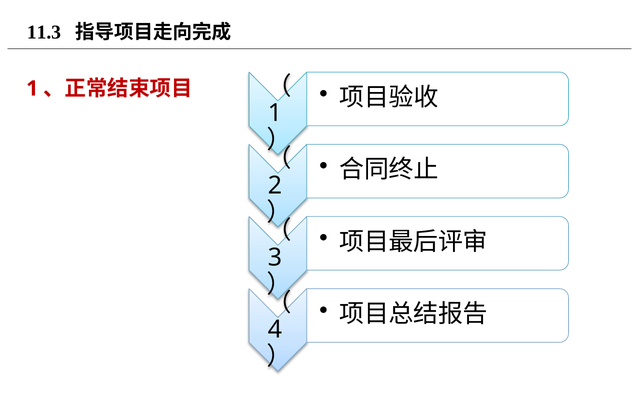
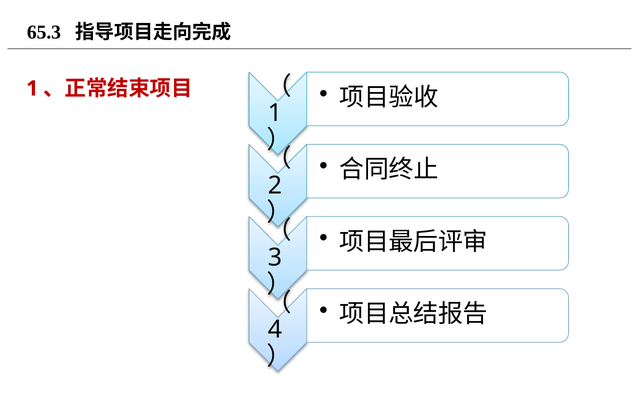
11.3: 11.3 -> 65.3
